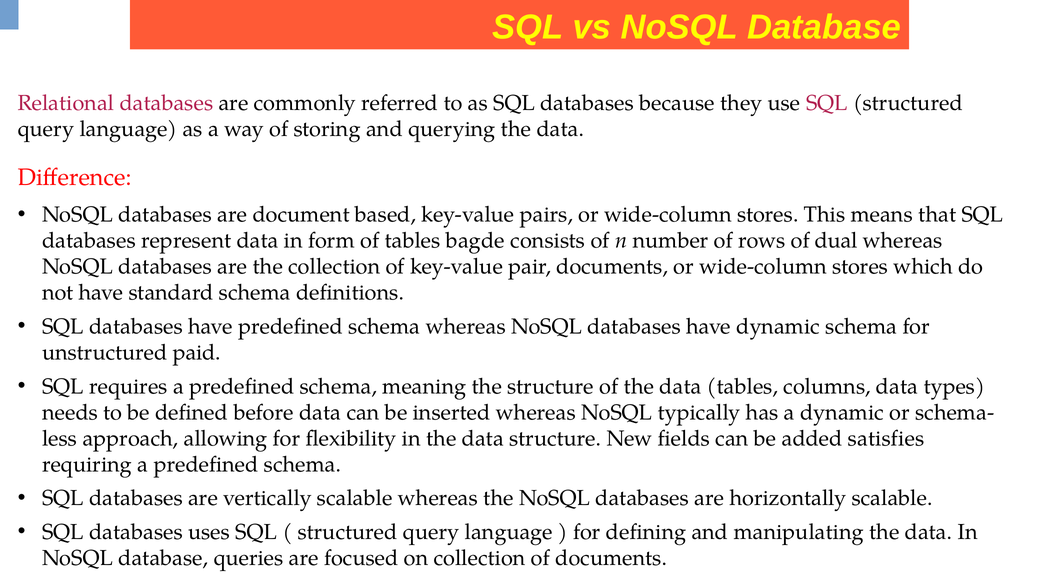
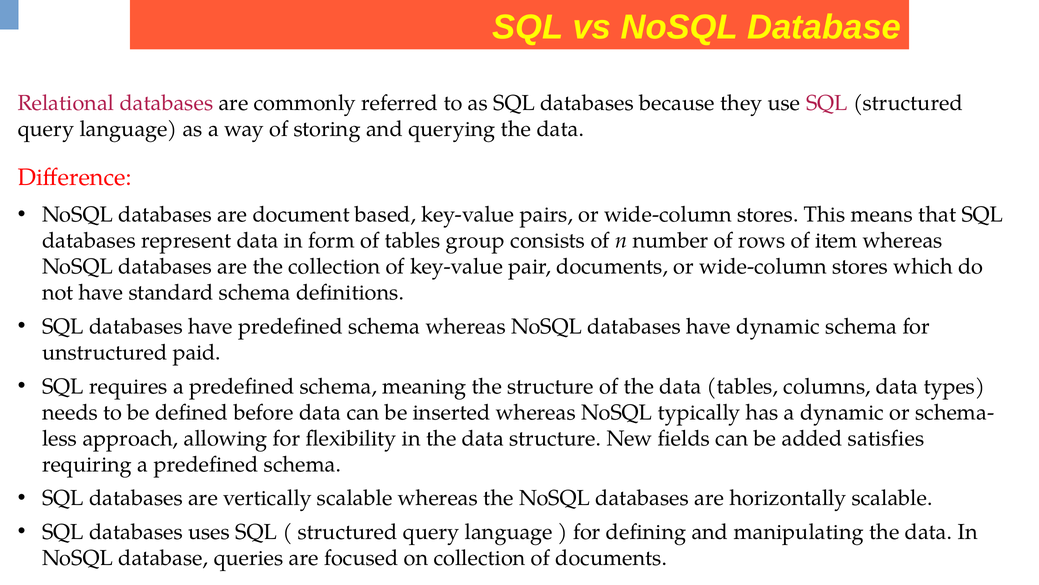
bagde: bagde -> group
dual: dual -> item
